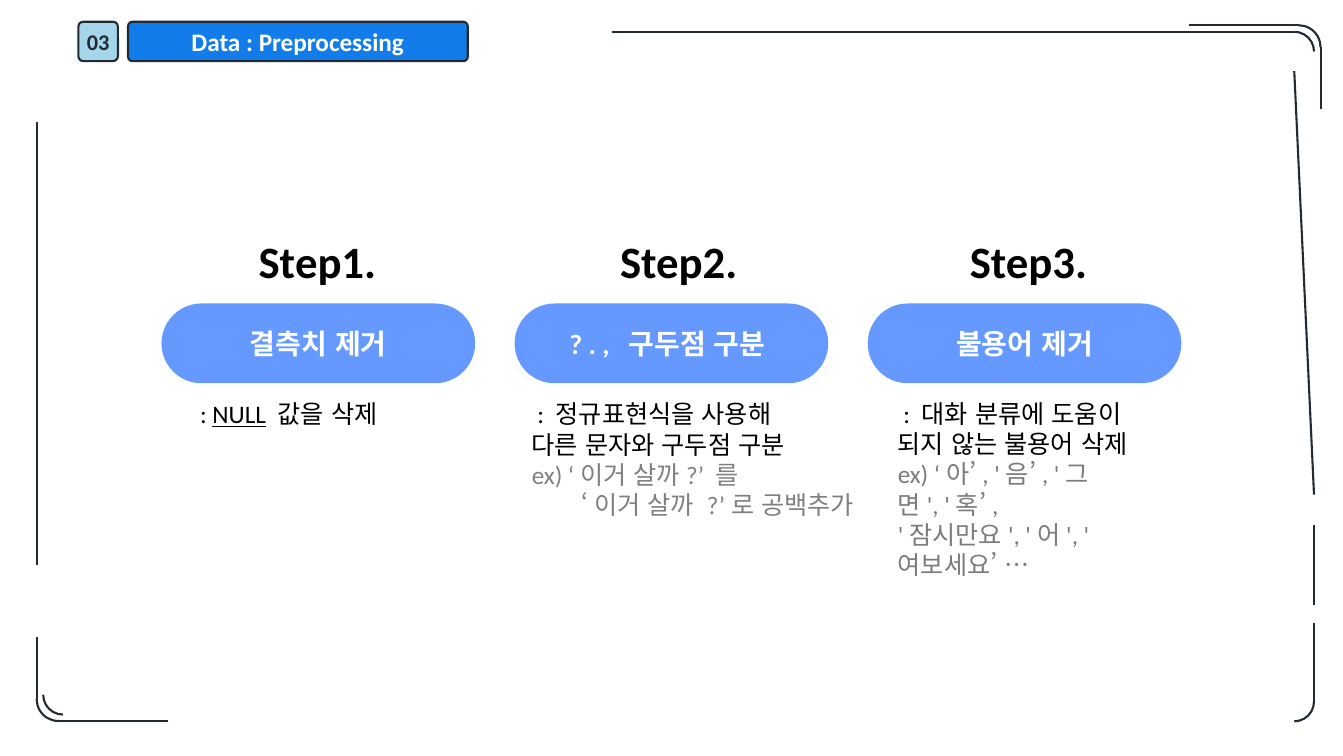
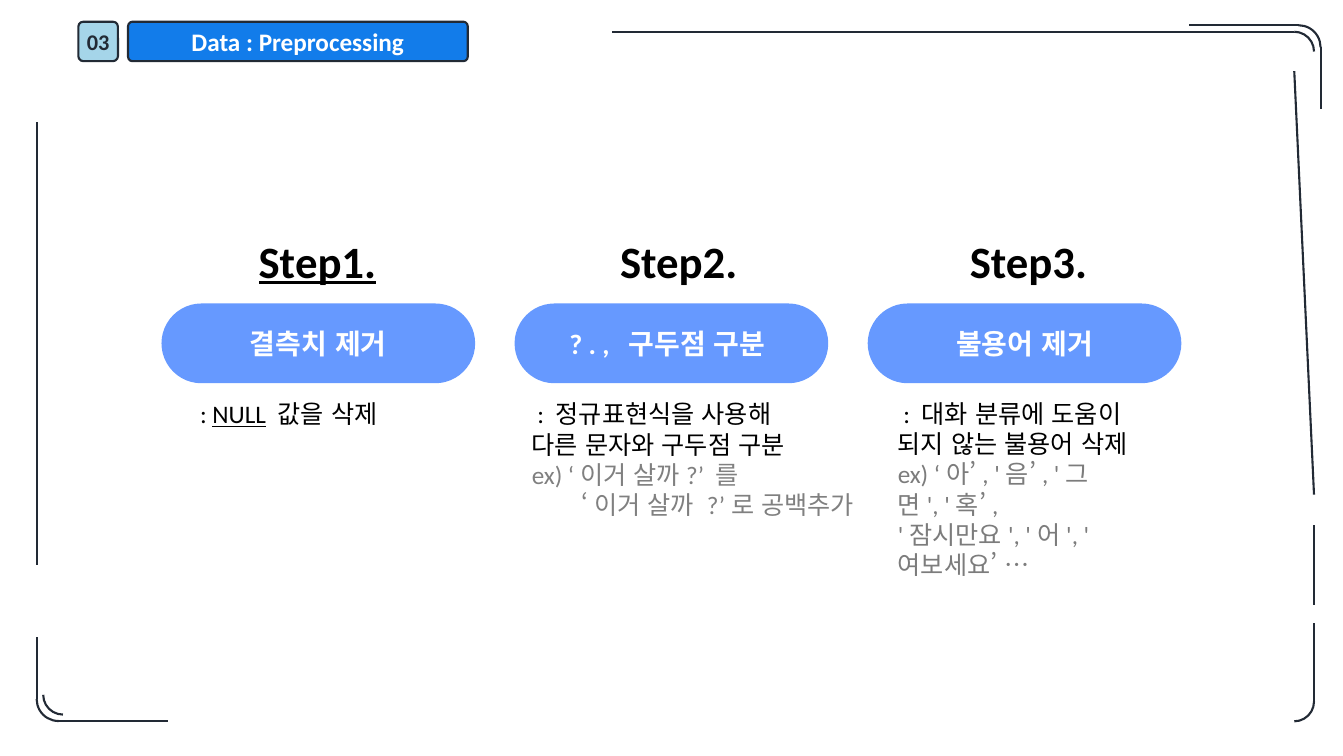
Step1 underline: none -> present
